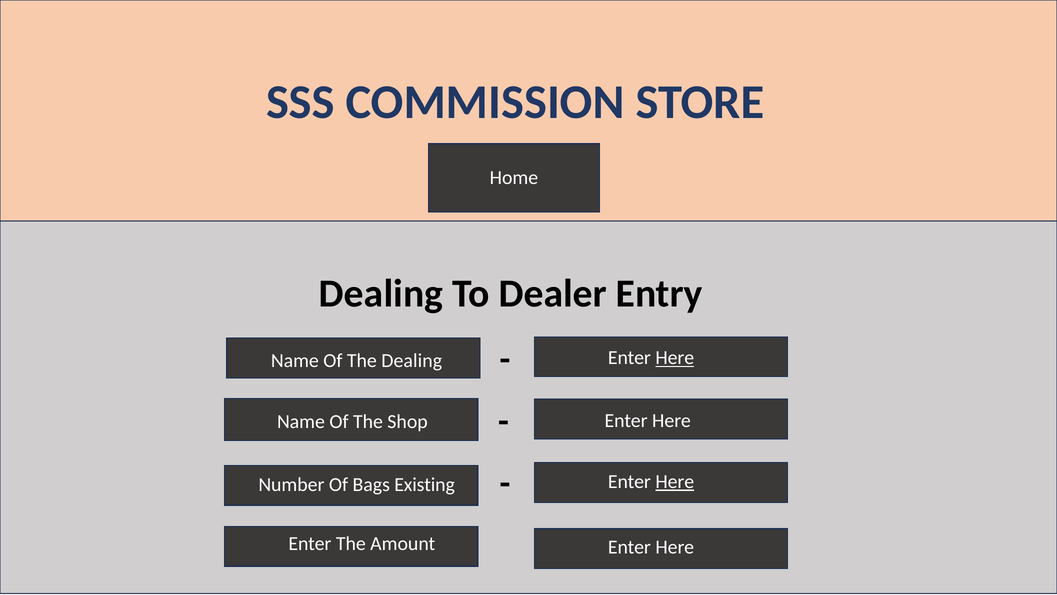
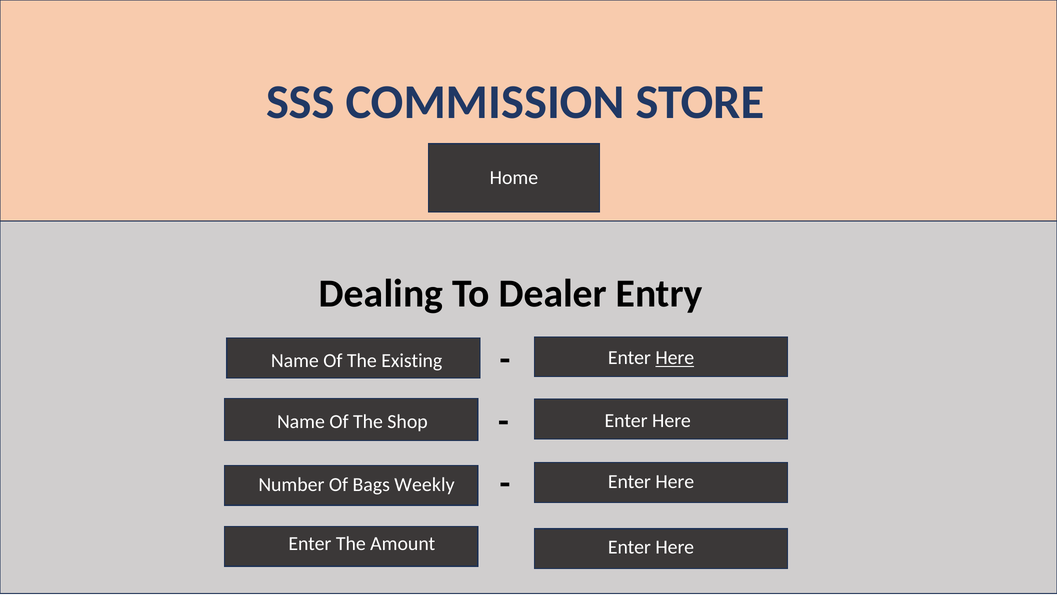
The Dealing: Dealing -> Existing
Existing: Existing -> Weekly
Here at (675, 481) underline: present -> none
